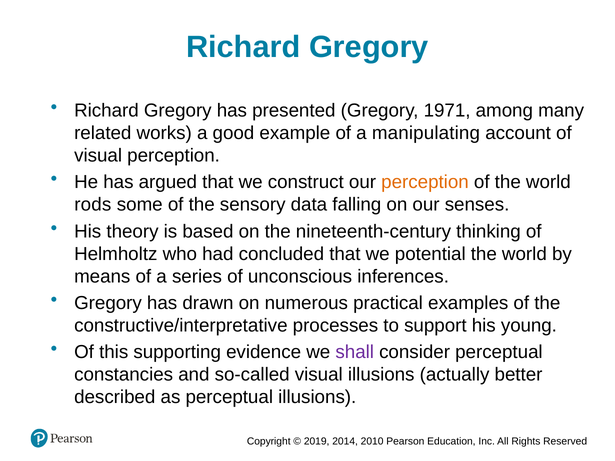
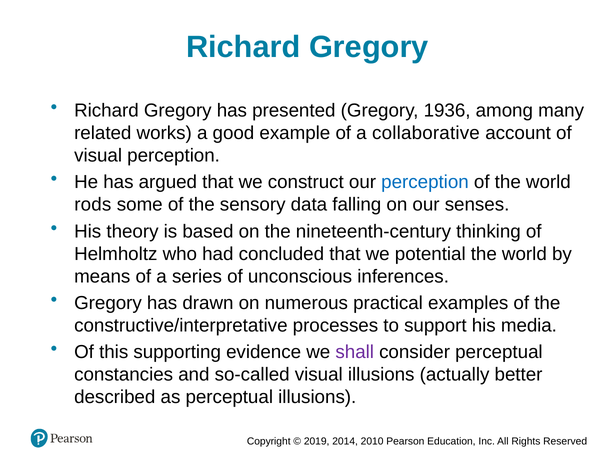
1971: 1971 -> 1936
manipulating: manipulating -> collaborative
perception at (425, 182) colour: orange -> blue
young: young -> media
